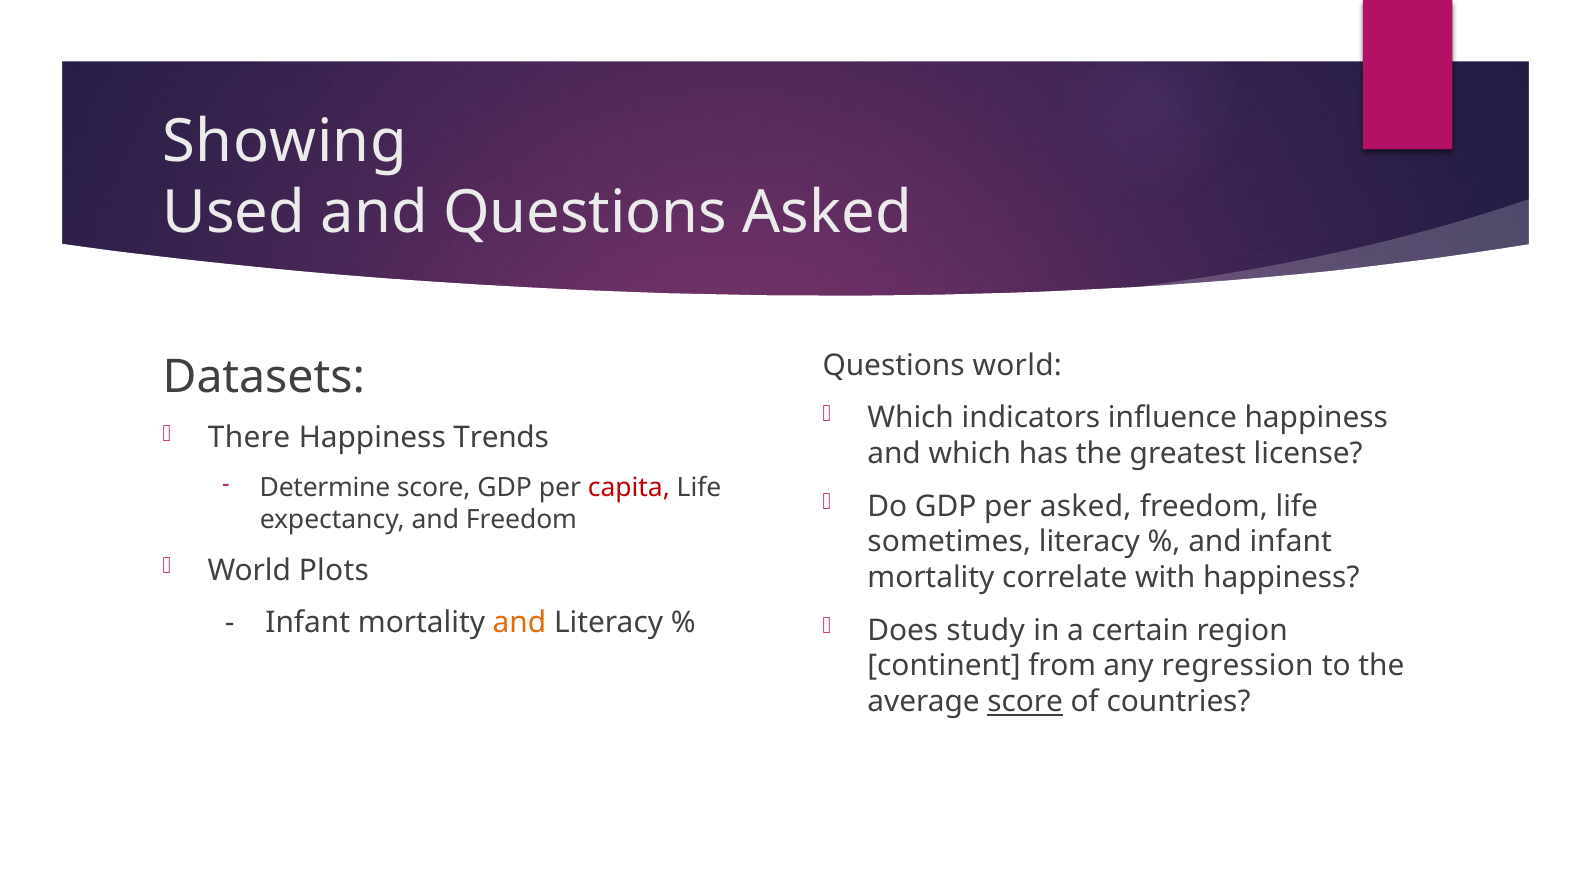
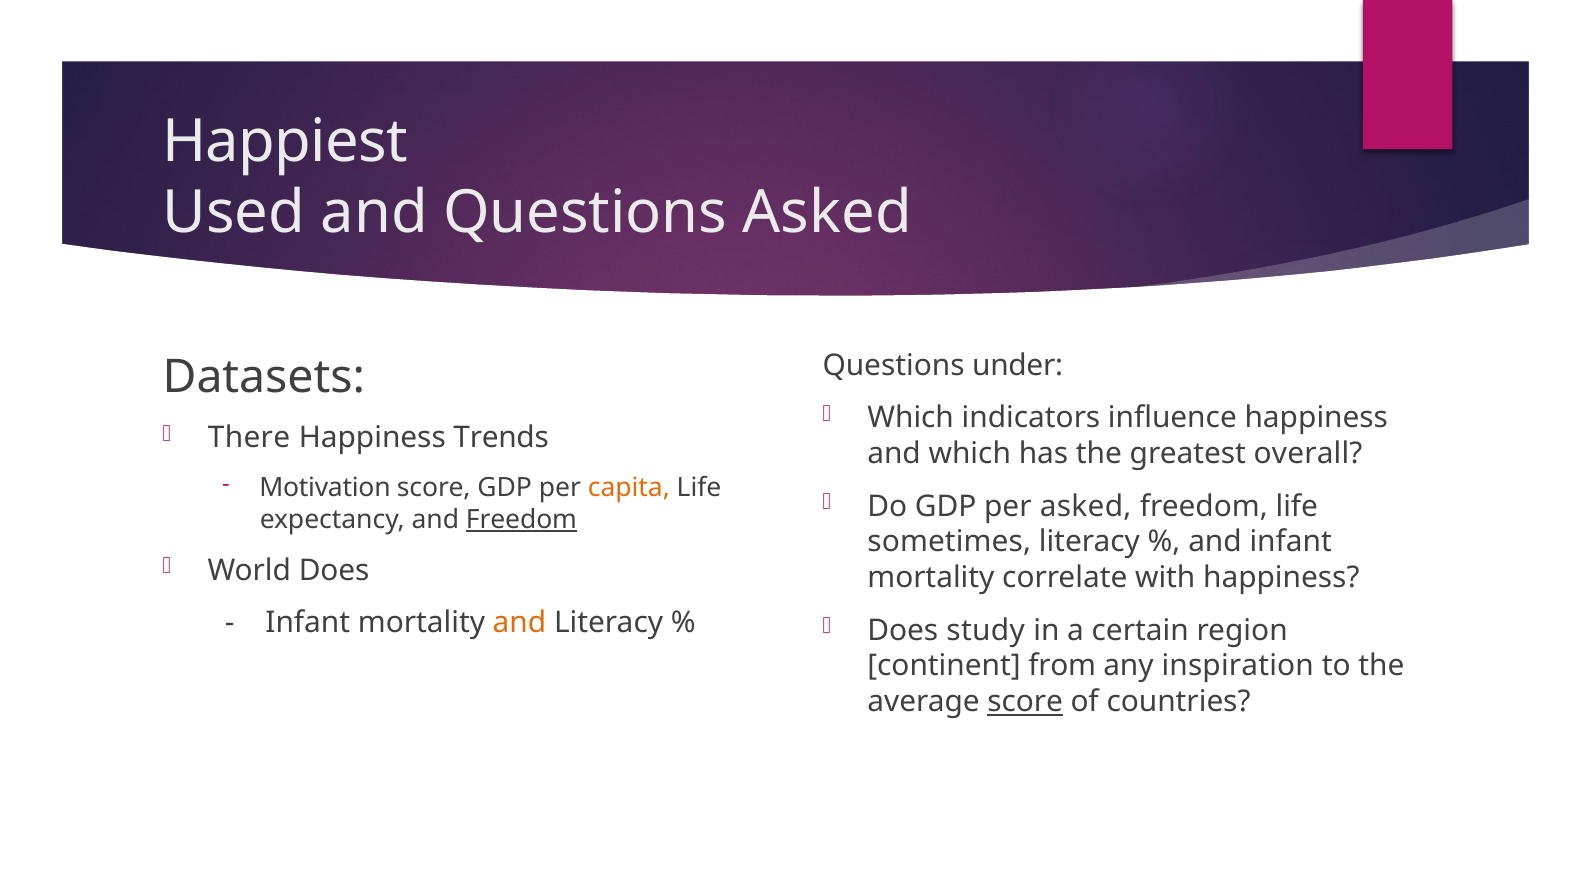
Showing: Showing -> Happiest
Questions world: world -> under
license: license -> overall
Determine: Determine -> Motivation
capita colour: red -> orange
Freedom at (521, 520) underline: none -> present
World Plots: Plots -> Does
regression: regression -> inspiration
